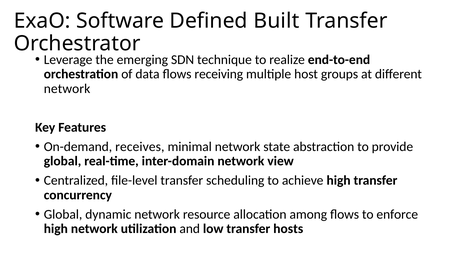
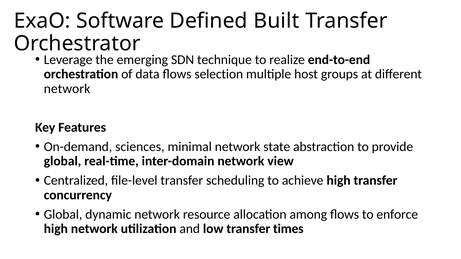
receiving: receiving -> selection
receives: receives -> sciences
hosts: hosts -> times
